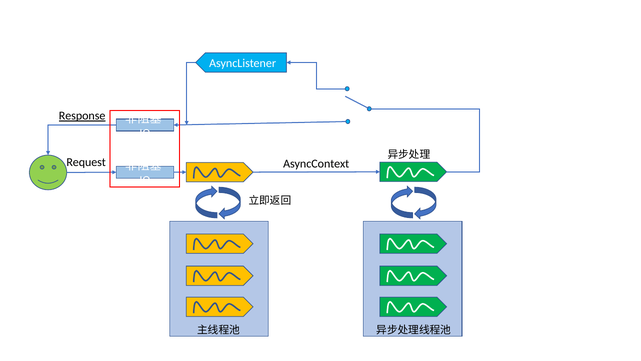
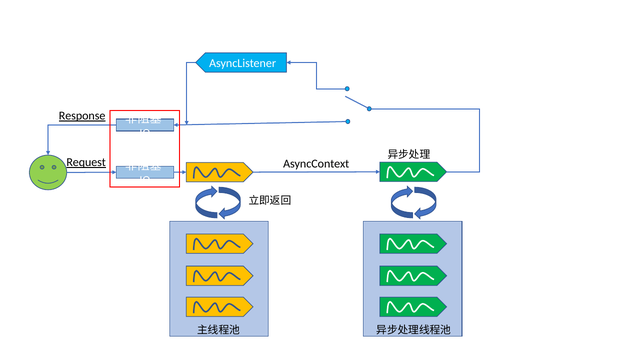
Request underline: none -> present
